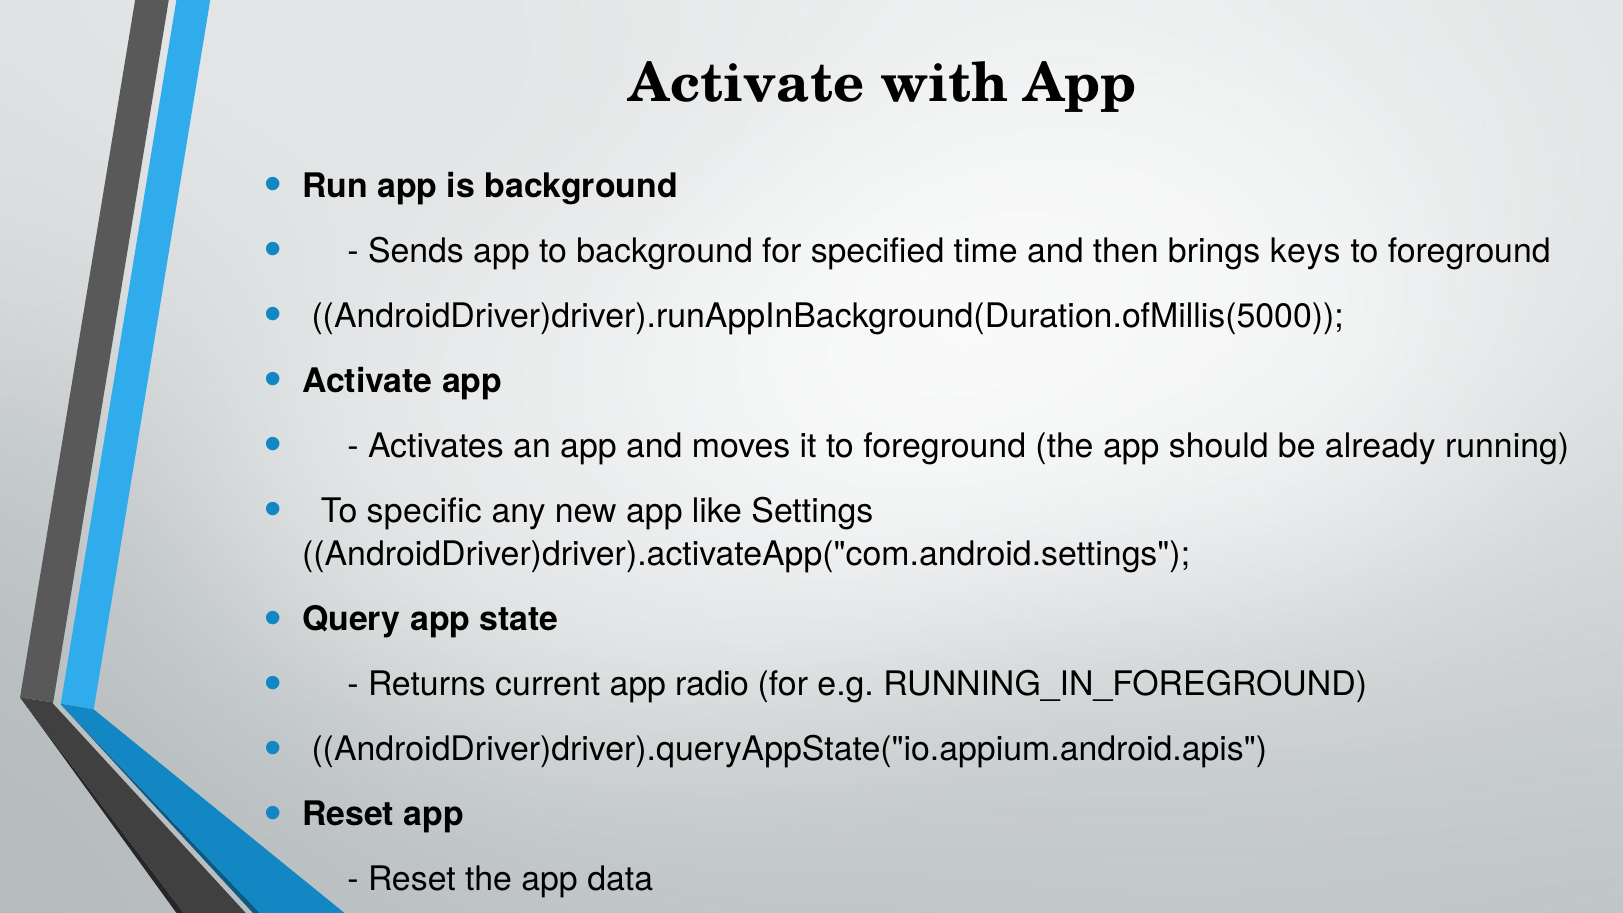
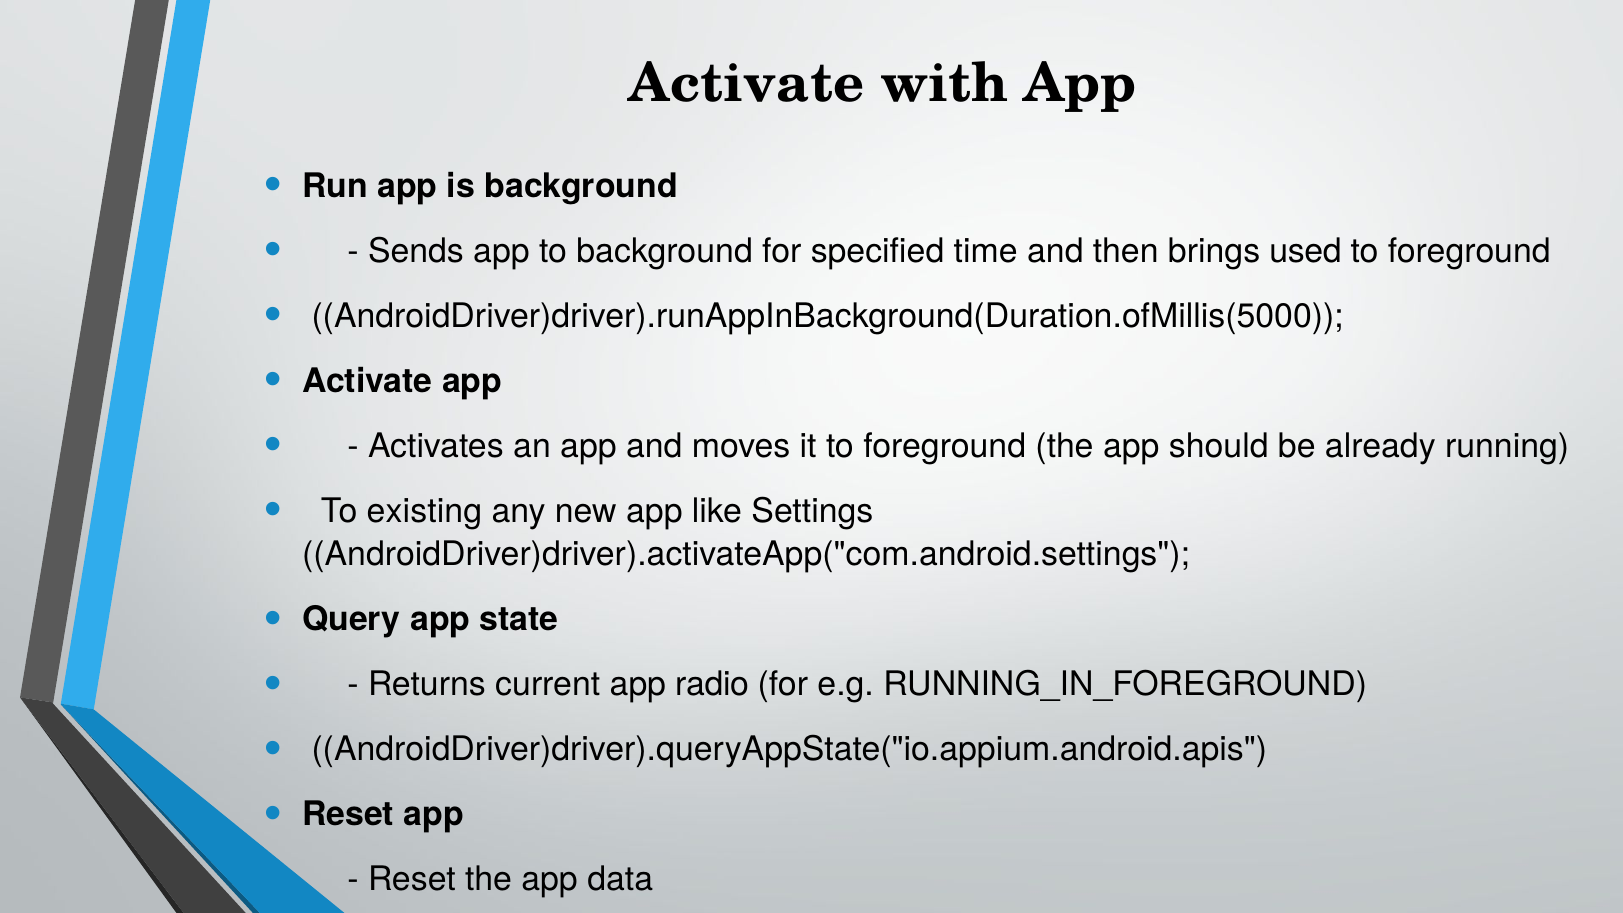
keys: keys -> used
specific: specific -> existing
